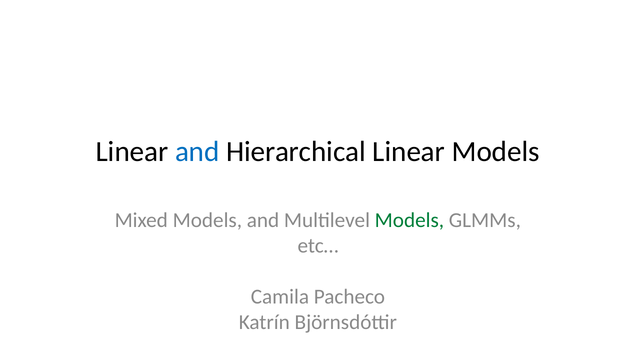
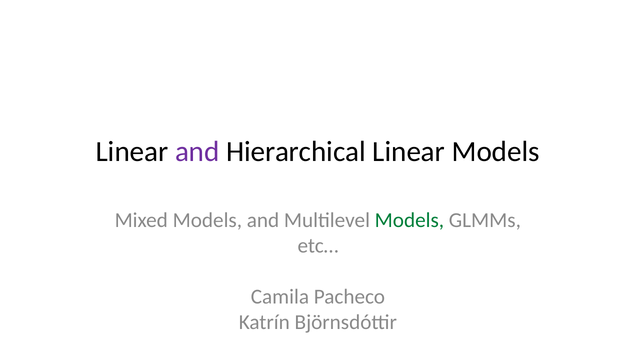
and at (197, 151) colour: blue -> purple
